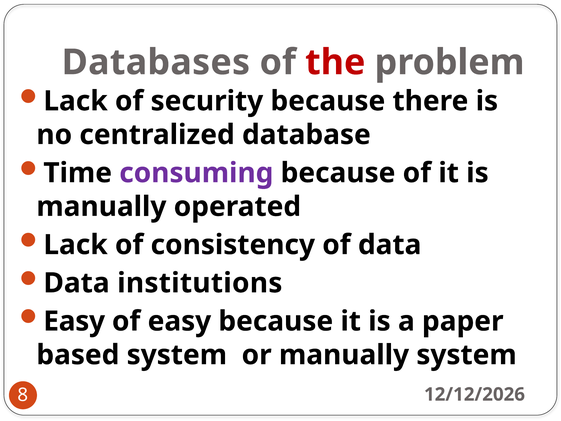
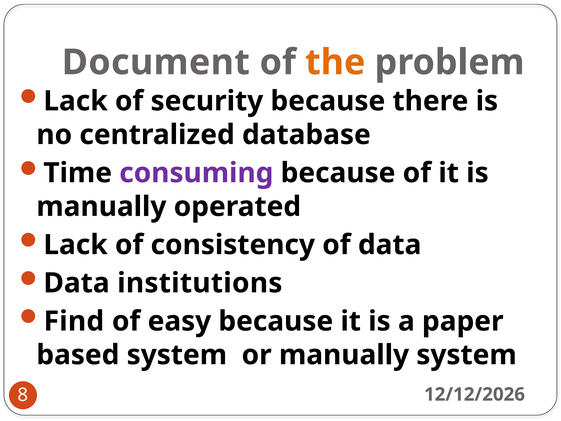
Databases: Databases -> Document
the colour: red -> orange
Easy at (74, 321): Easy -> Find
